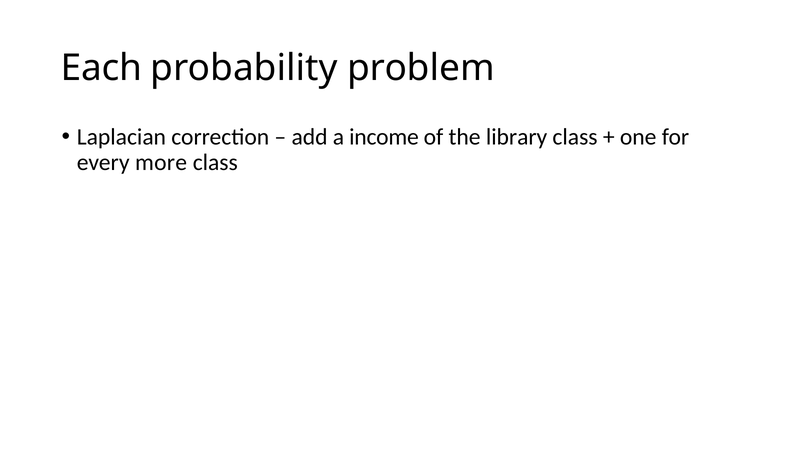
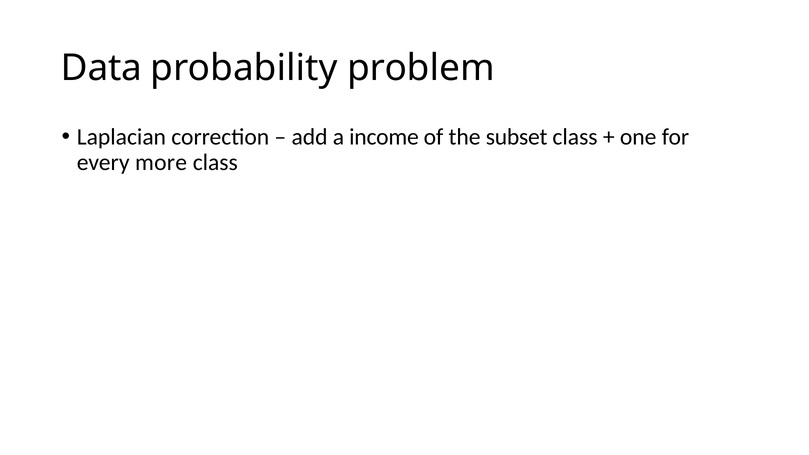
Each: Each -> Data
library: library -> subset
